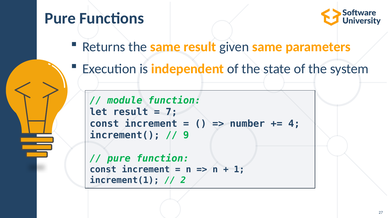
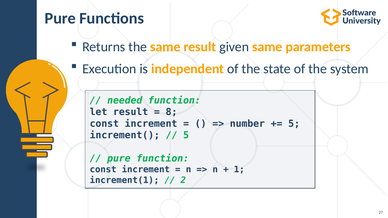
module: module -> needed
7: 7 -> 8
4 at (294, 124): 4 -> 5
9 at (186, 135): 9 -> 5
